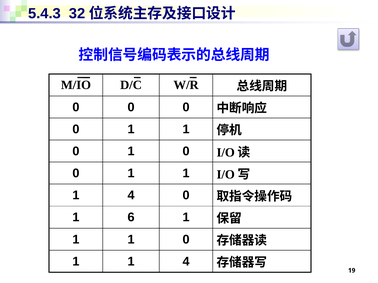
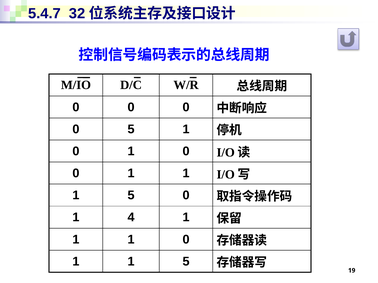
5.4.3: 5.4.3 -> 5.4.7
1 at (131, 129): 1 -> 5
4 at (131, 196): 4 -> 5
6: 6 -> 4
1 1 4: 4 -> 5
